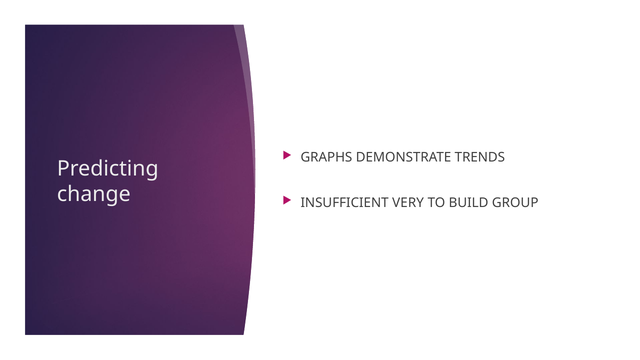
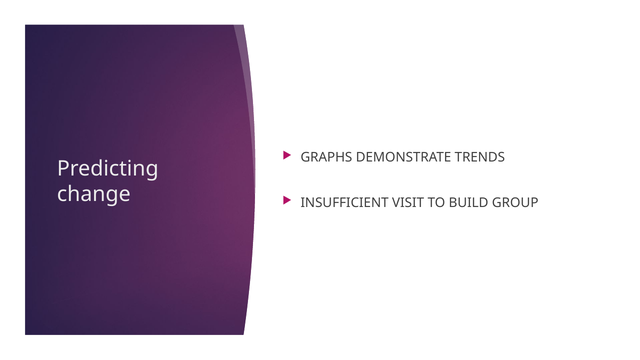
VERY: VERY -> VISIT
